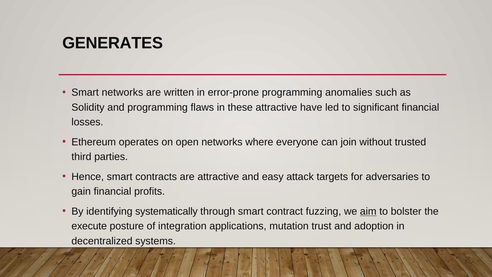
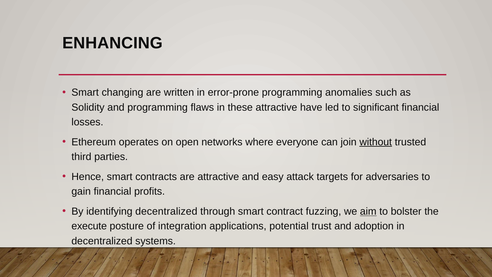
GENERATES: GENERATES -> ENHANCING
Smart networks: networks -> changing
without underline: none -> present
identifying systematically: systematically -> decentralized
mutation: mutation -> potential
